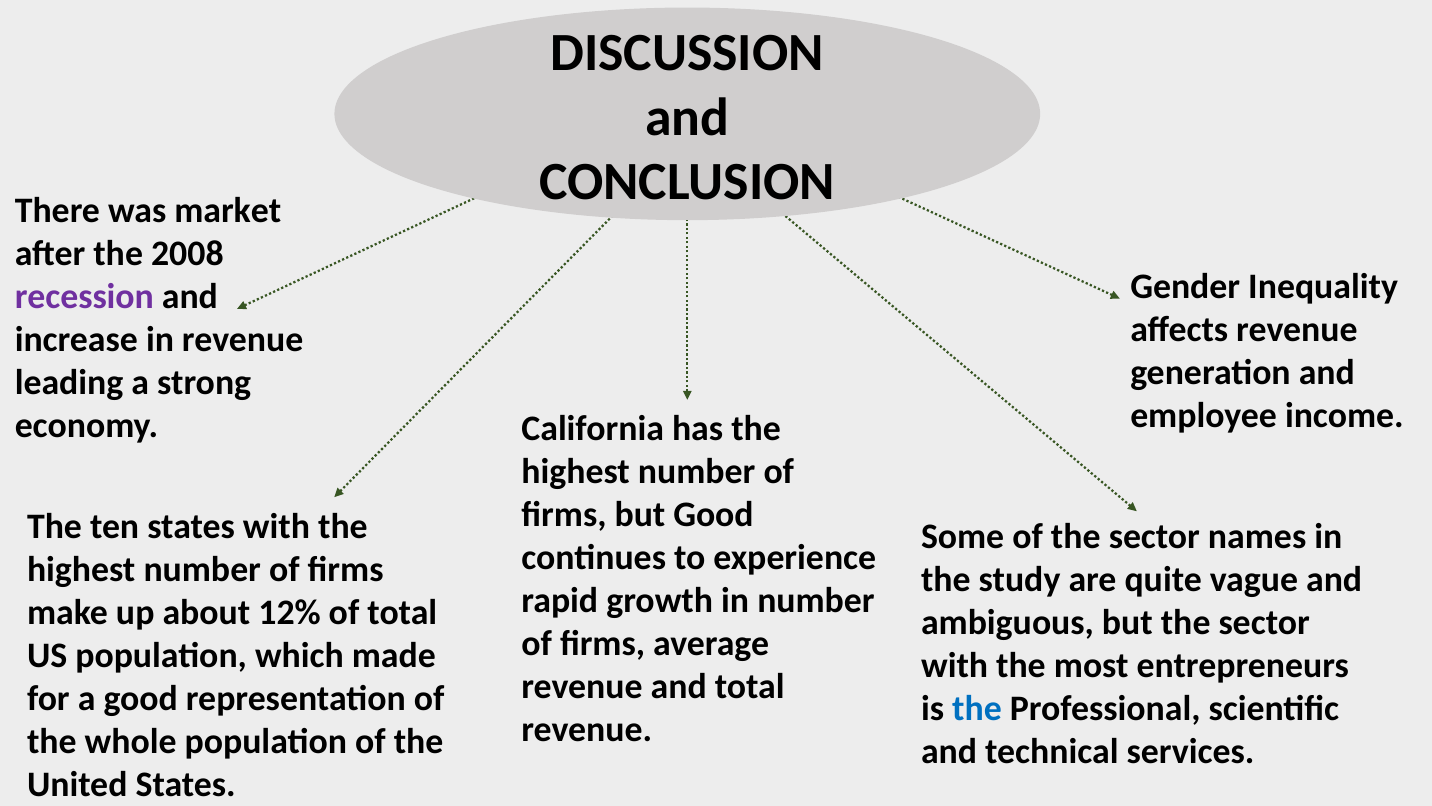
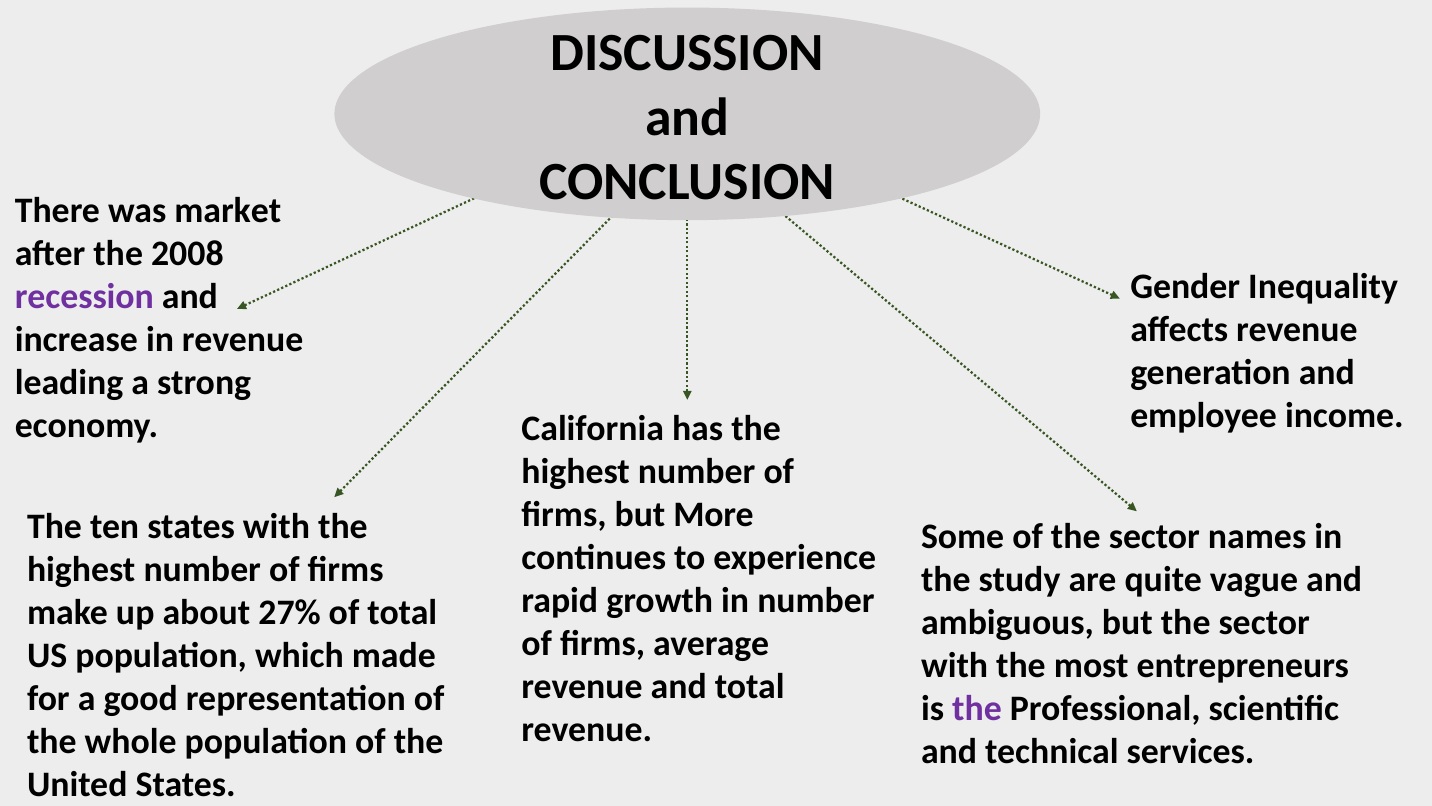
but Good: Good -> More
12%: 12% -> 27%
the at (977, 708) colour: blue -> purple
